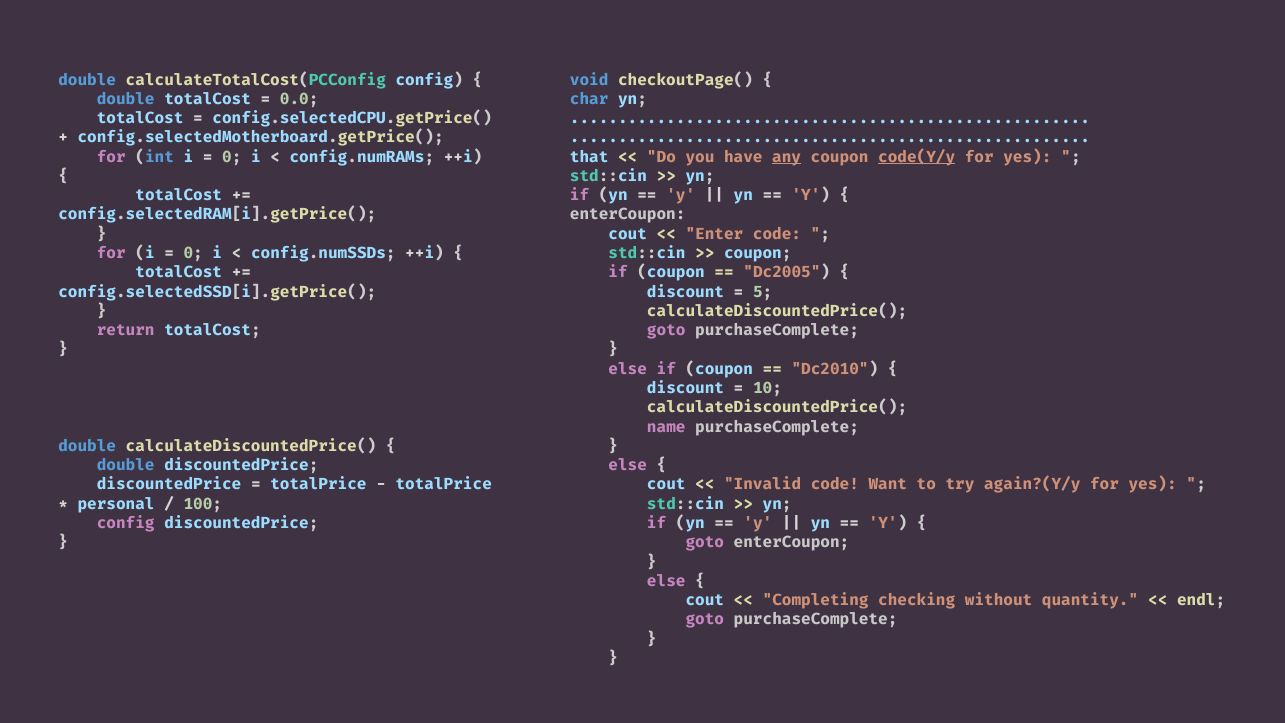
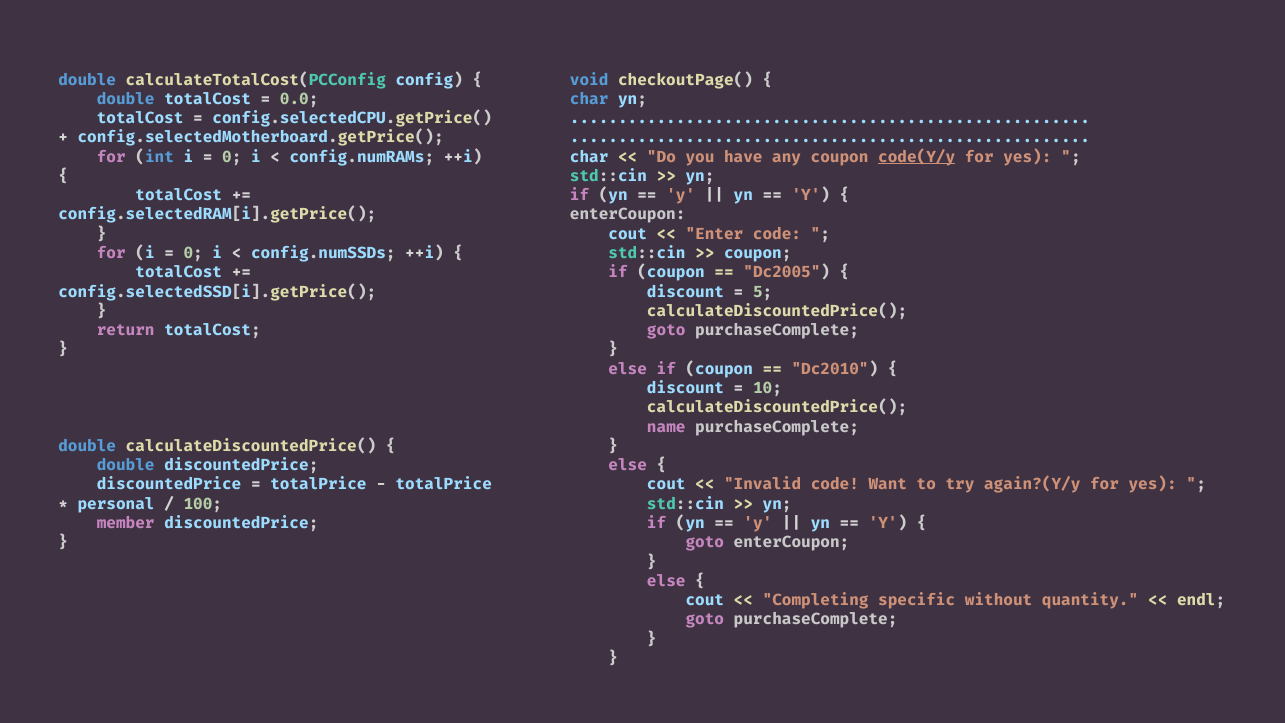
that at (589, 157): that -> char
any underline: present -> none
config at (126, 523): config -> member
checking: checking -> specific
